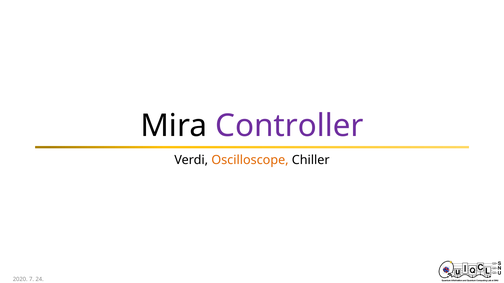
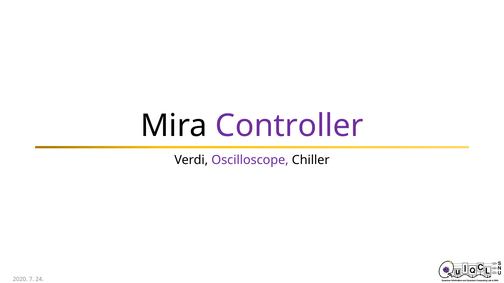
Oscilloscope colour: orange -> purple
